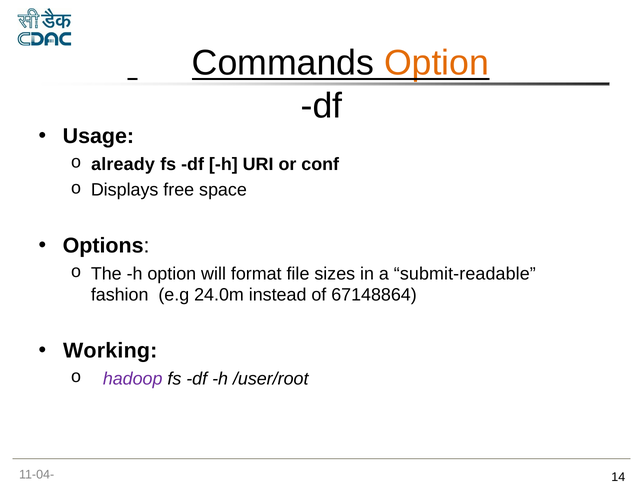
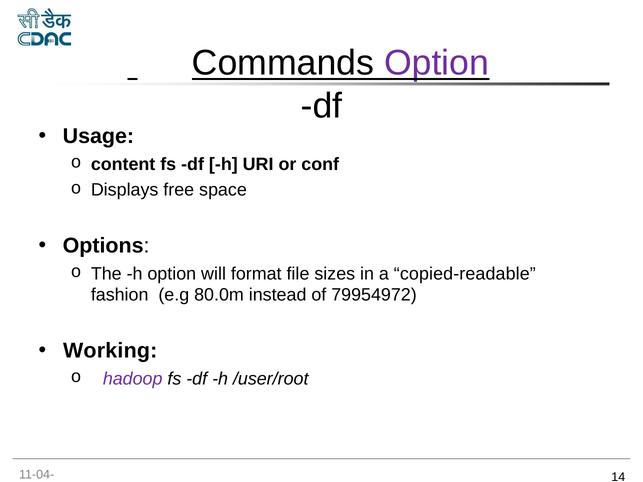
Option at (437, 63) colour: orange -> purple
already: already -> content
submit-readable: submit-readable -> copied-readable
24.0m: 24.0m -> 80.0m
67148864: 67148864 -> 79954972
